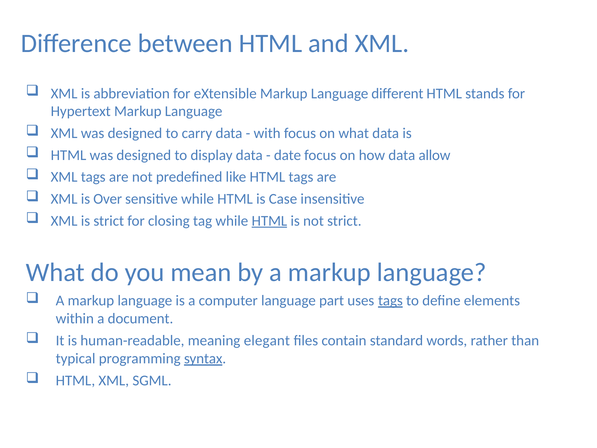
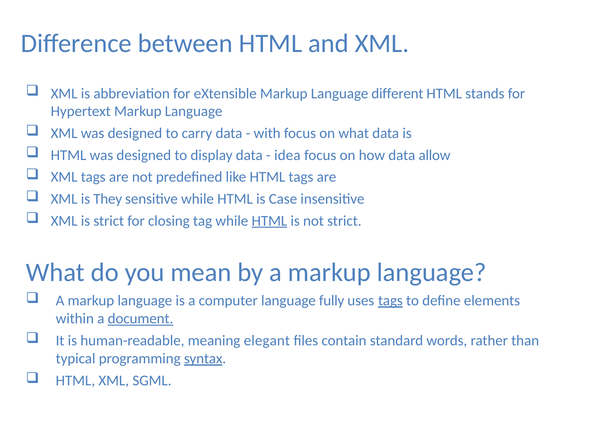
date: date -> idea
Over: Over -> They
part: part -> fully
document underline: none -> present
